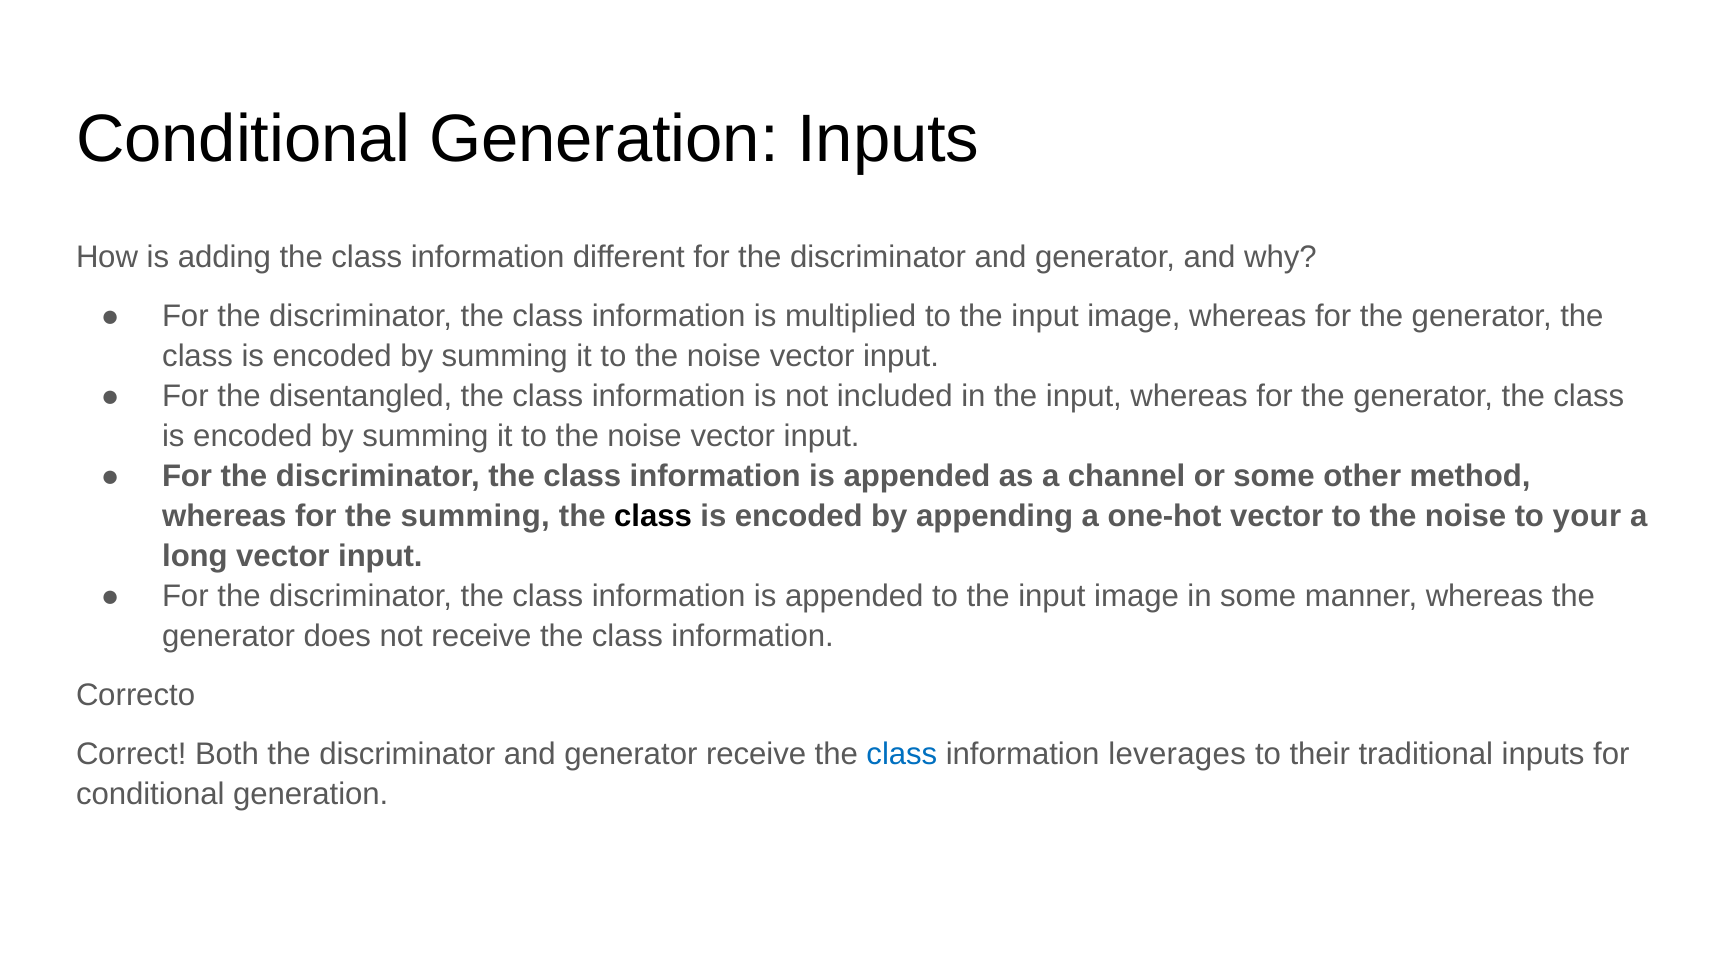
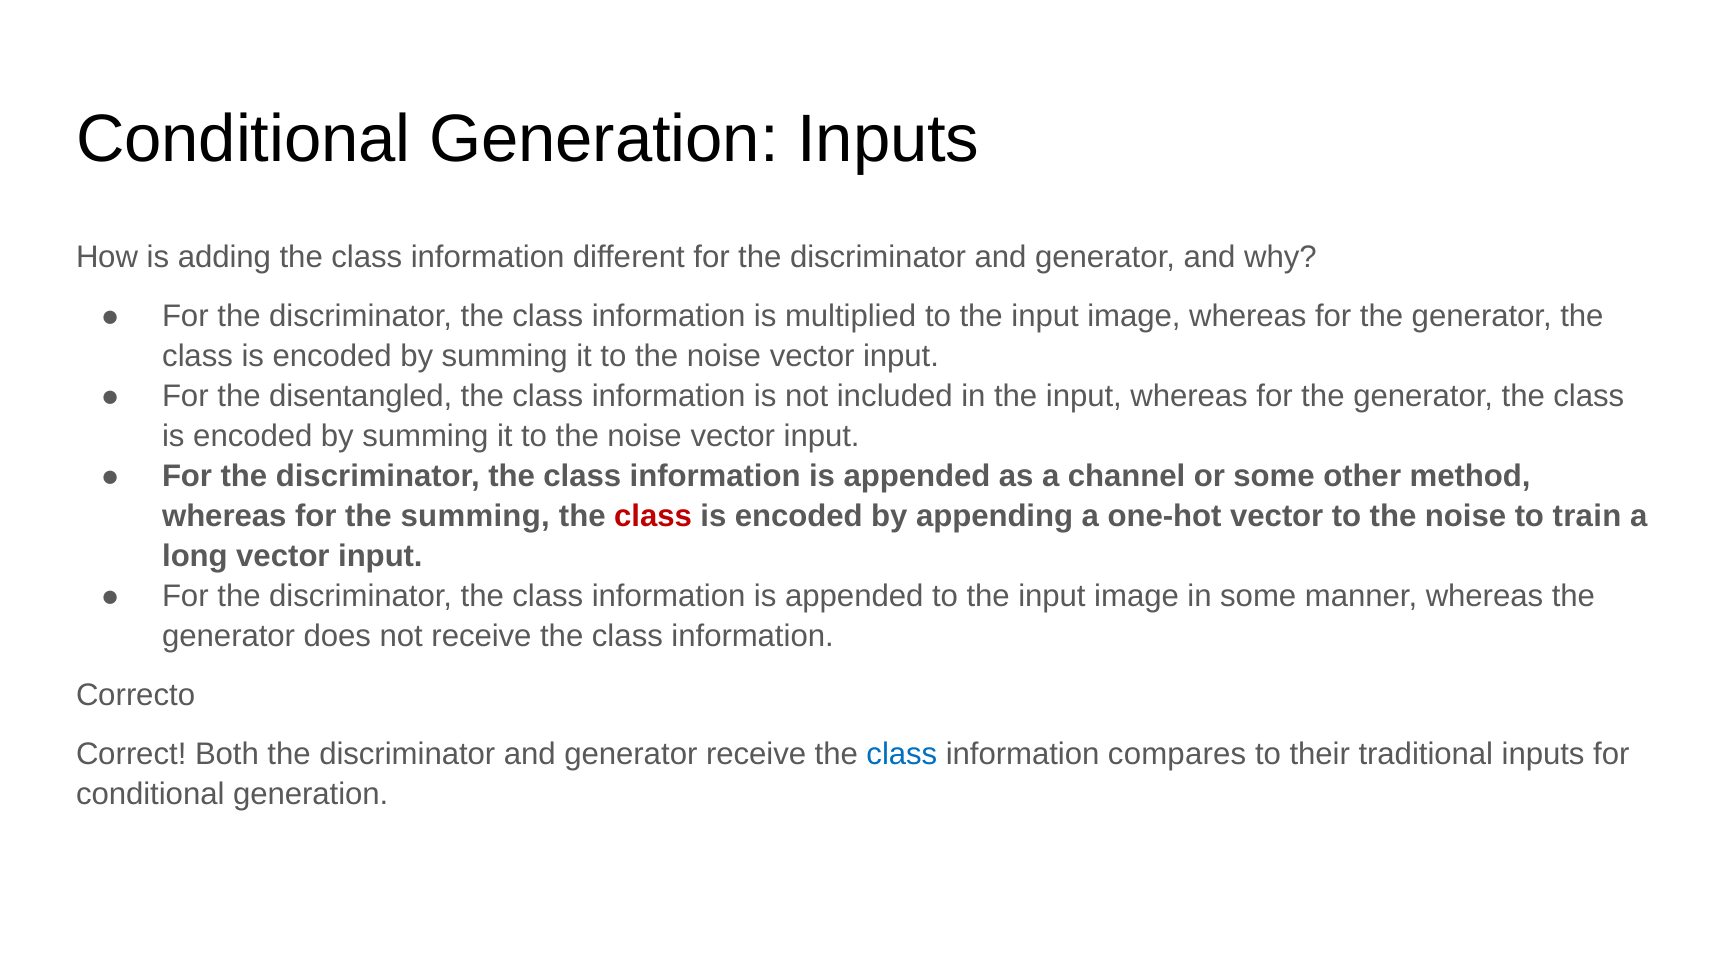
class at (653, 516) colour: black -> red
your: your -> train
leverages: leverages -> compares
